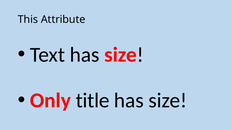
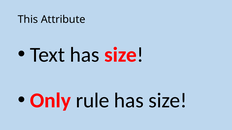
title: title -> rule
